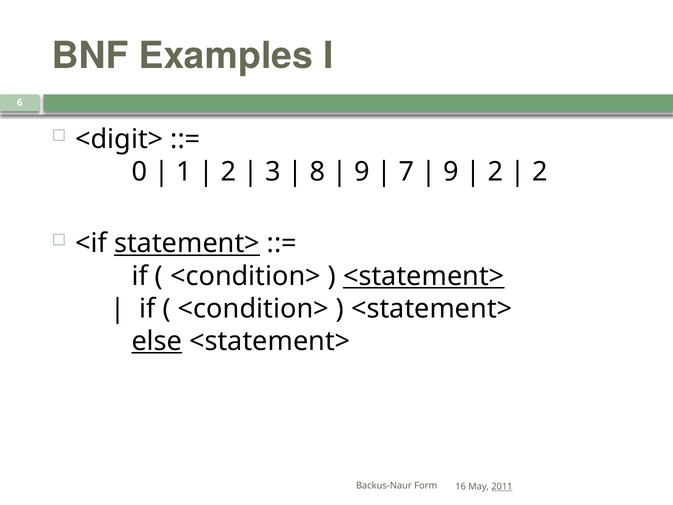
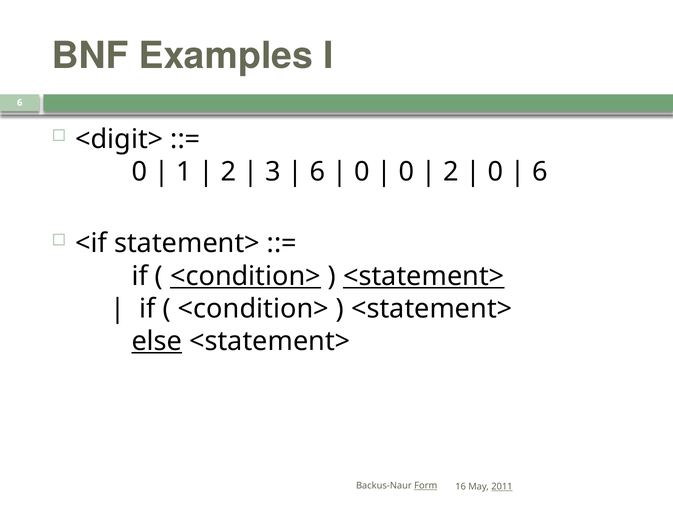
8 at (317, 172): 8 -> 6
9 at (362, 172): 9 -> 0
7 at (406, 172): 7 -> 0
9 at (451, 172): 9 -> 2
2 at (496, 172): 2 -> 0
2 at (540, 172): 2 -> 6
statement> underline: present -> none
<condition> at (246, 276) underline: none -> present
Form underline: none -> present
